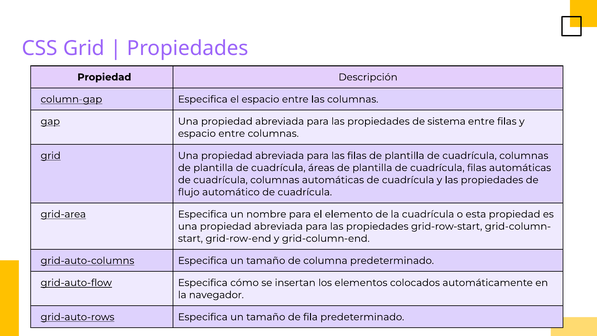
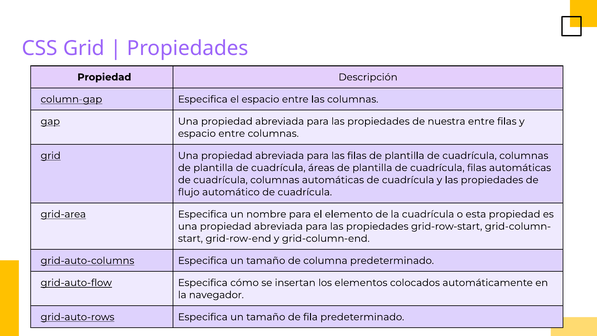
sistema: sistema -> nuestra
